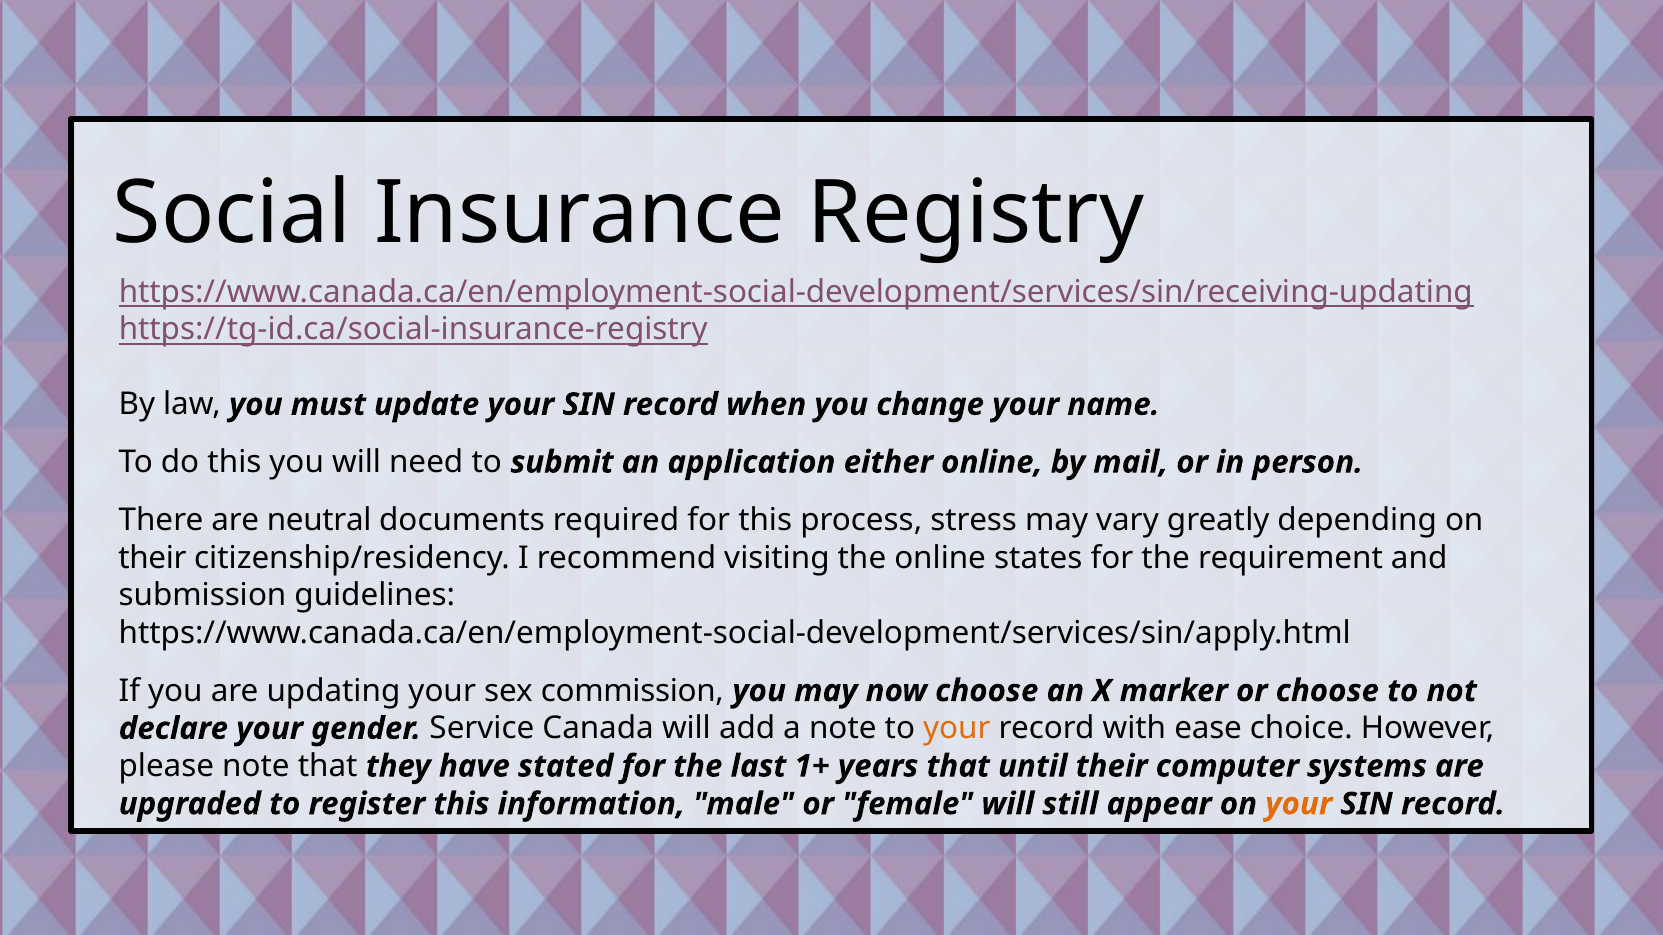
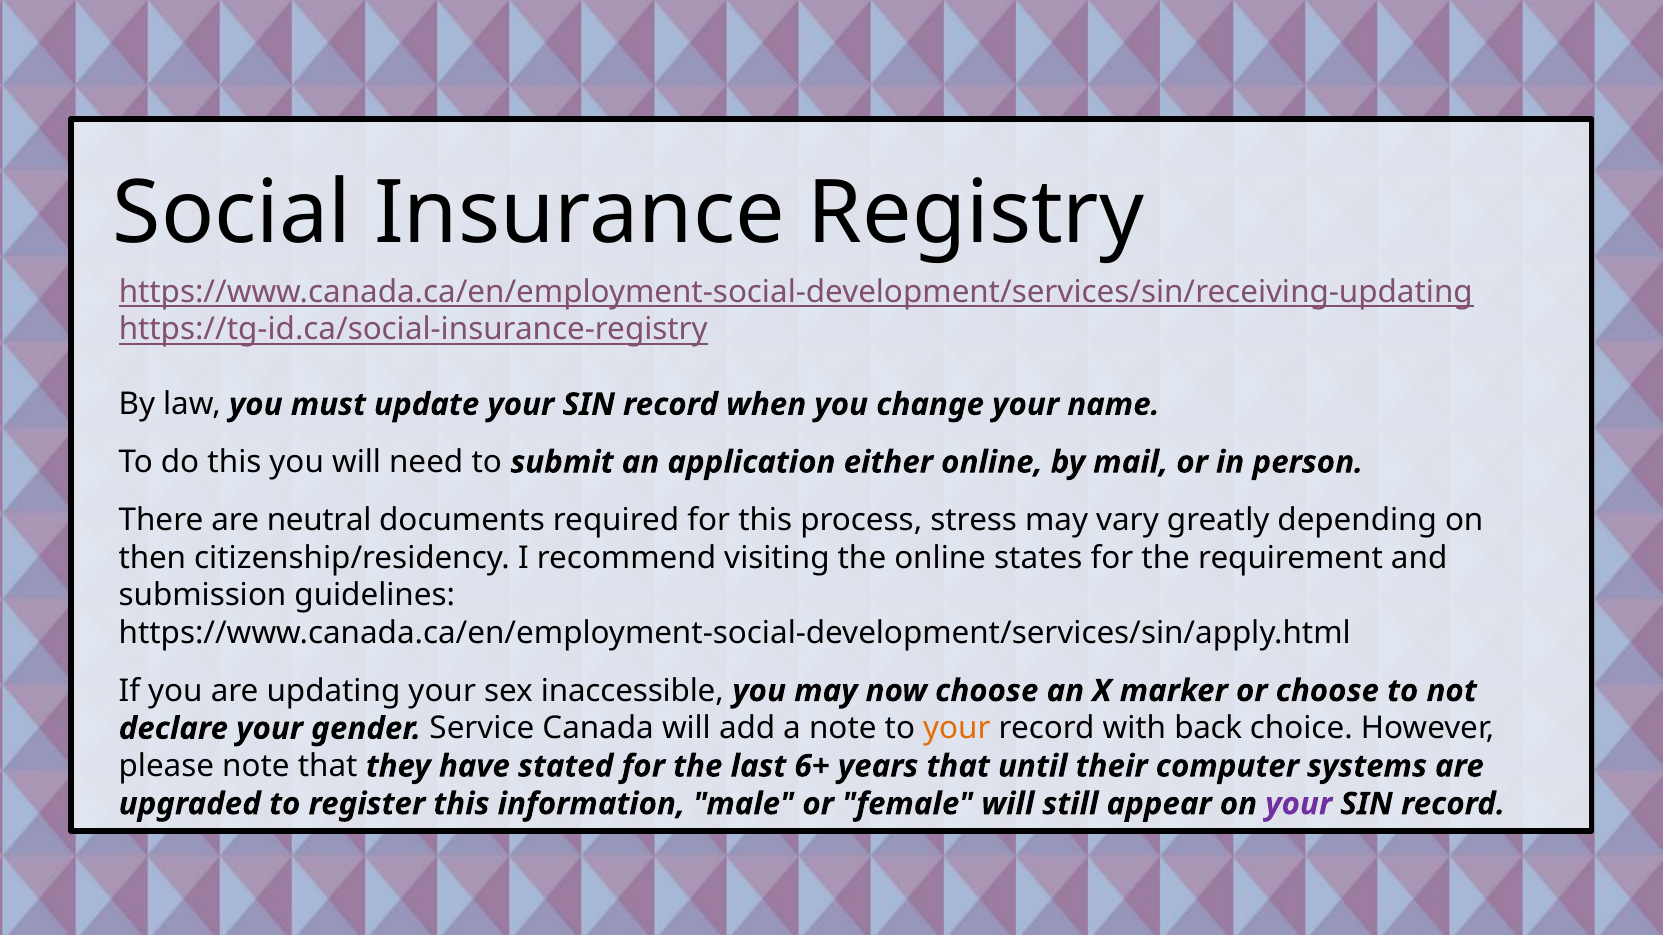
their at (152, 558): their -> then
commission: commission -> inaccessible
ease: ease -> back
1+: 1+ -> 6+
your at (1299, 804) colour: orange -> purple
